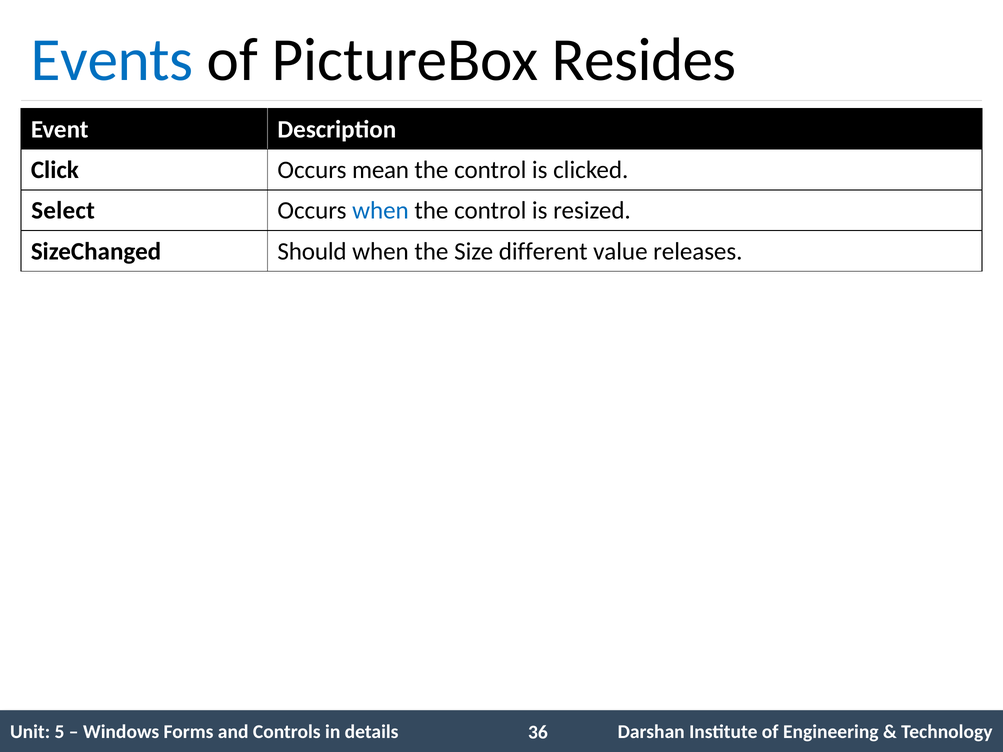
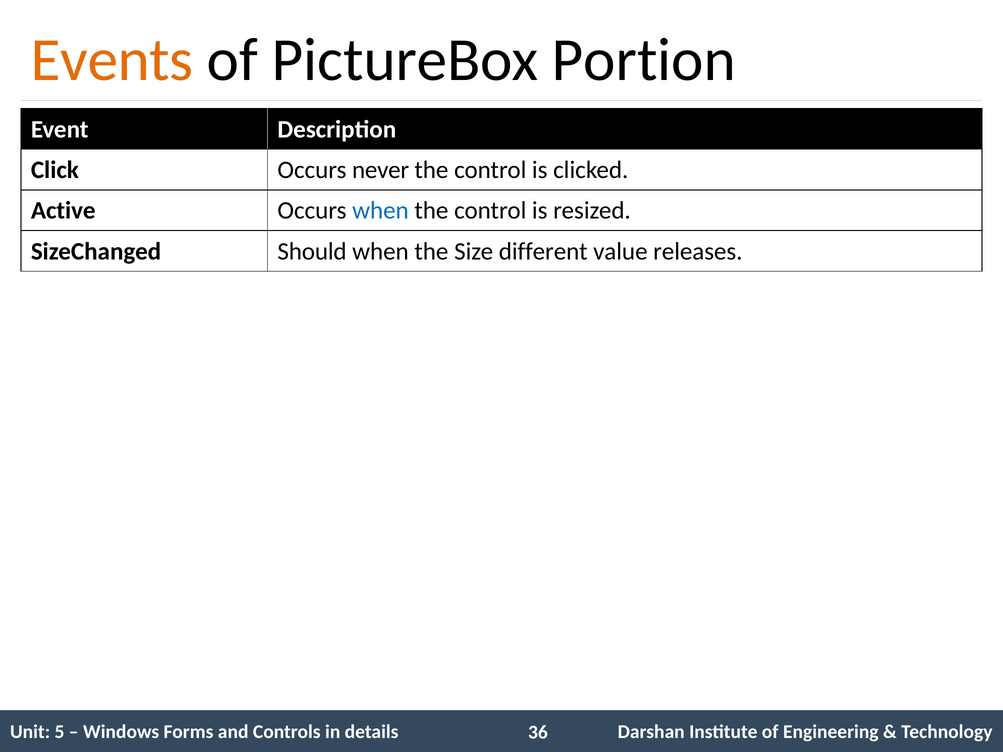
Events colour: blue -> orange
Resides: Resides -> Portion
mean: mean -> never
Select: Select -> Active
